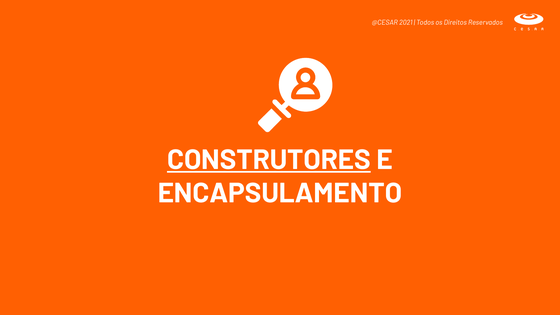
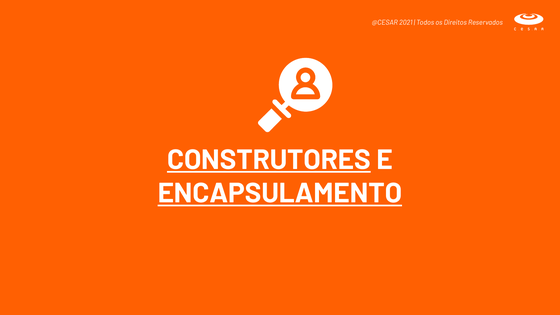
ENCAPSULAMENTO underline: none -> present
